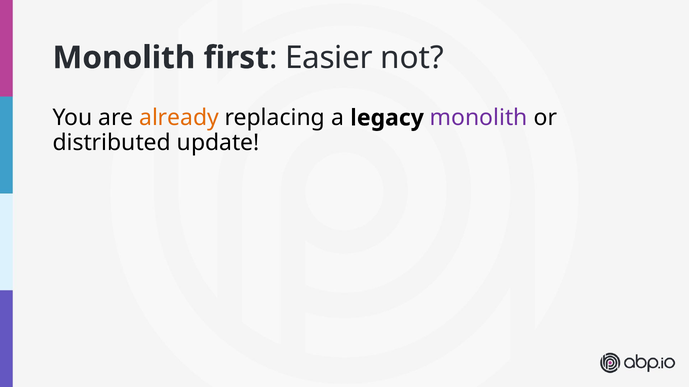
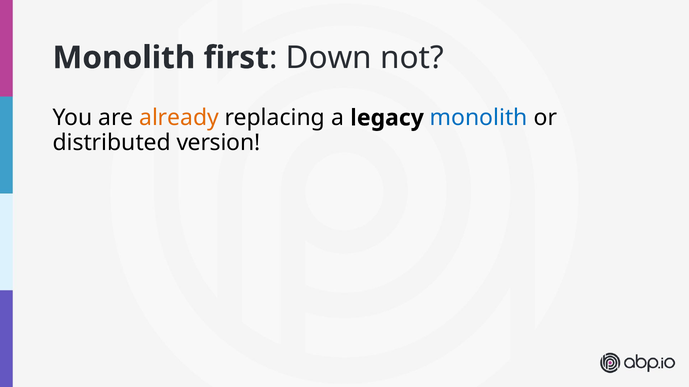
Easier: Easier -> Down
monolith at (479, 118) colour: purple -> blue
update: update -> version
